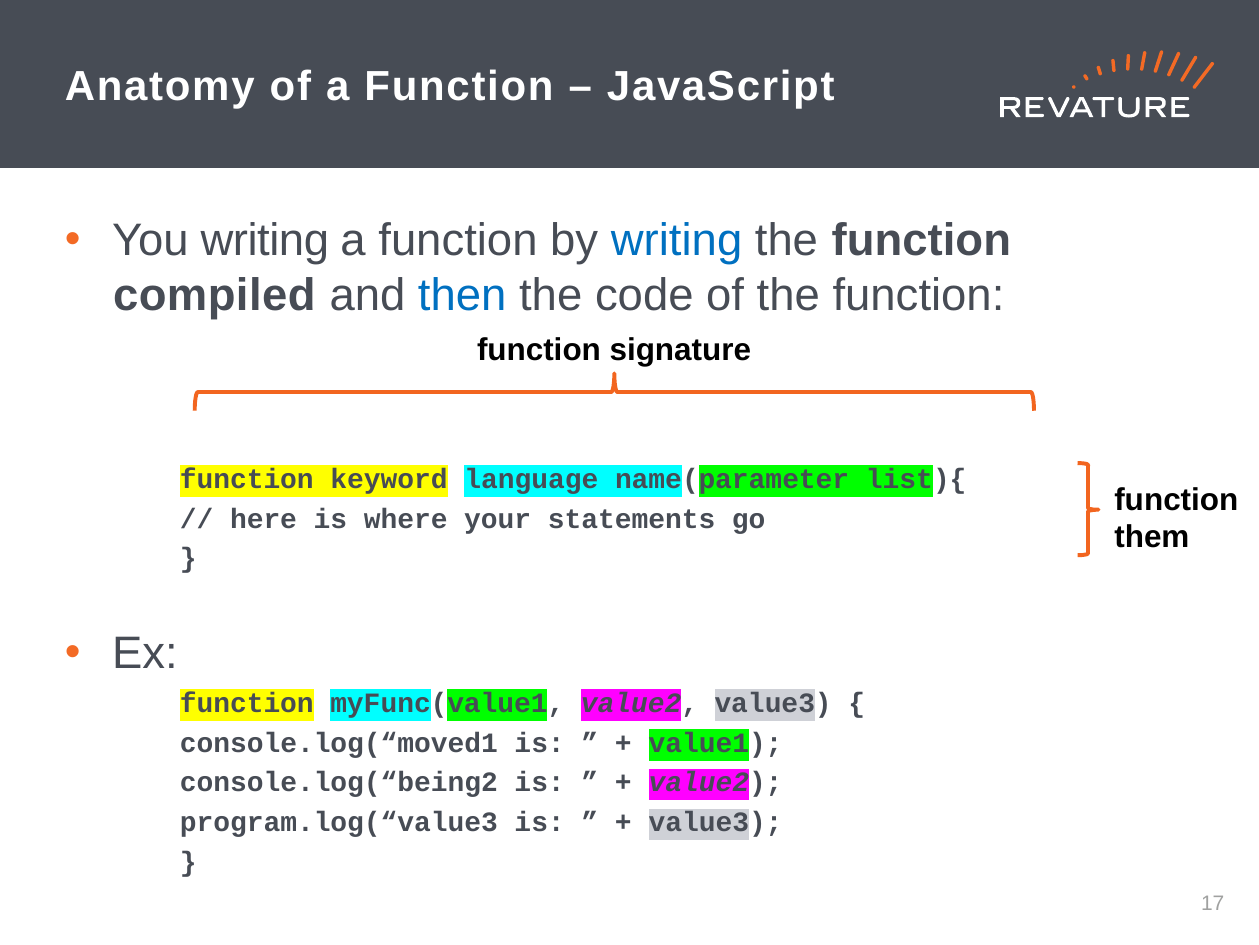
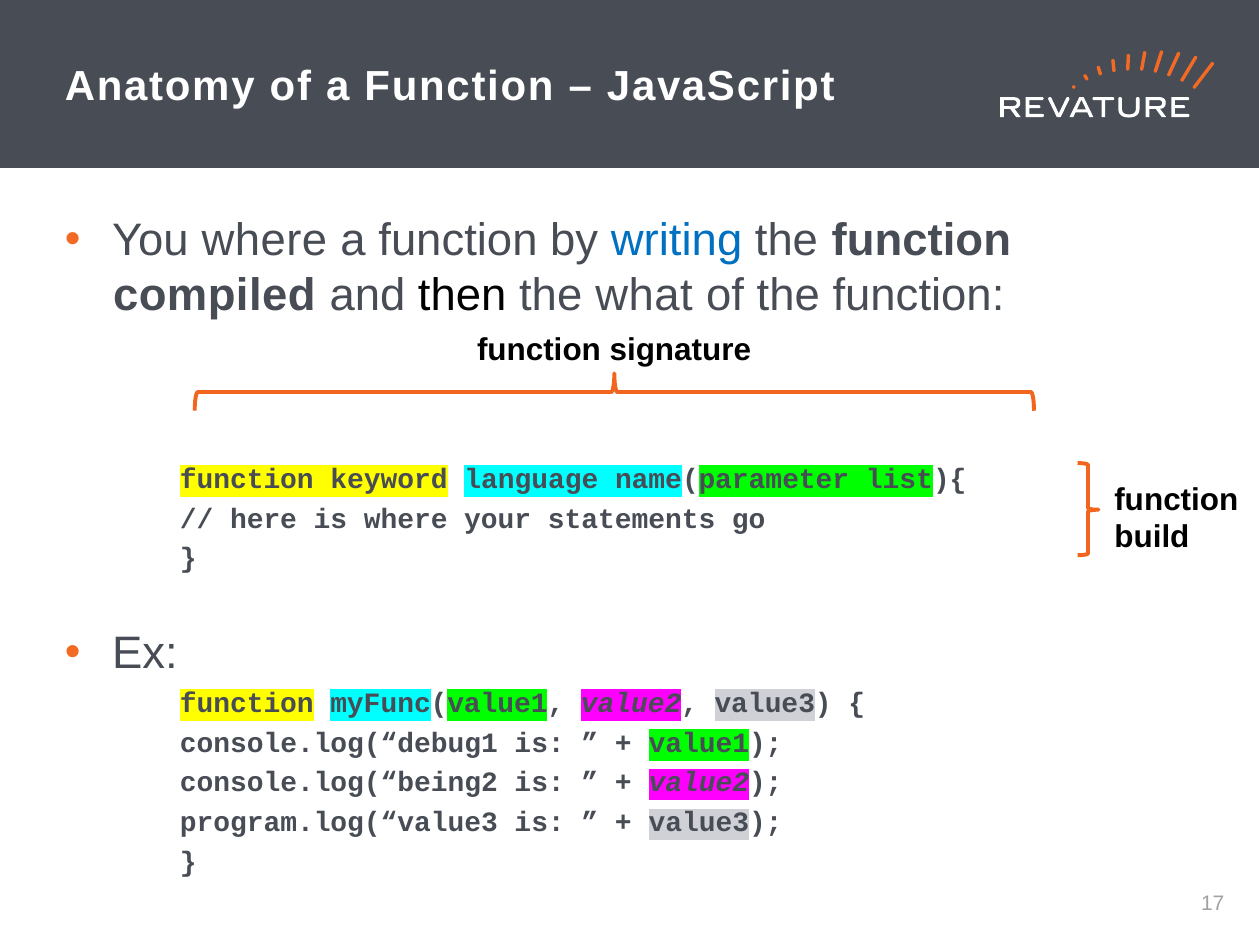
You writing: writing -> where
then colour: blue -> black
code: code -> what
them: them -> build
console.log(“moved1: console.log(“moved1 -> console.log(“debug1
